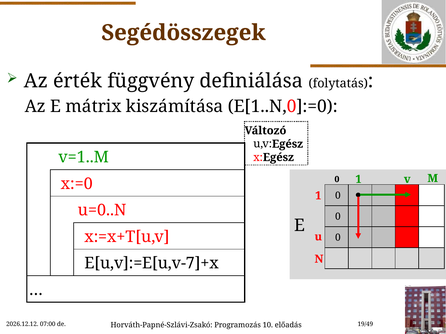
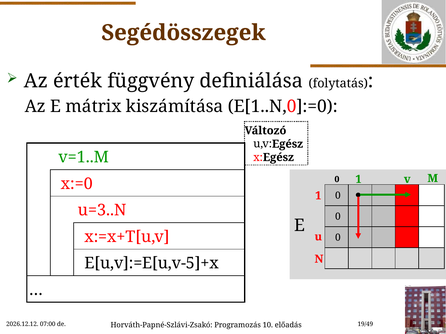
u=0..N: u=0..N -> u=3..N
E[u,v]:=E[u,v-7]+x: E[u,v]:=E[u,v-7]+x -> E[u,v]:=E[u,v-5]+x
